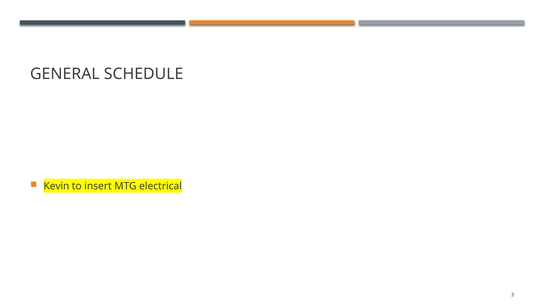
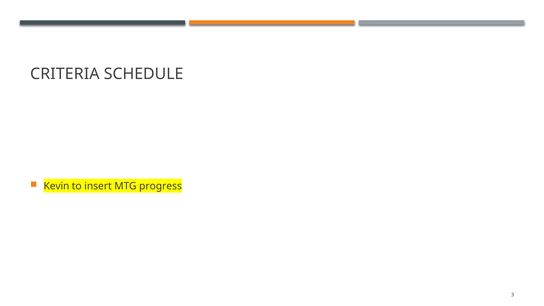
GENERAL: GENERAL -> CRITERIA
electrical: electrical -> progress
